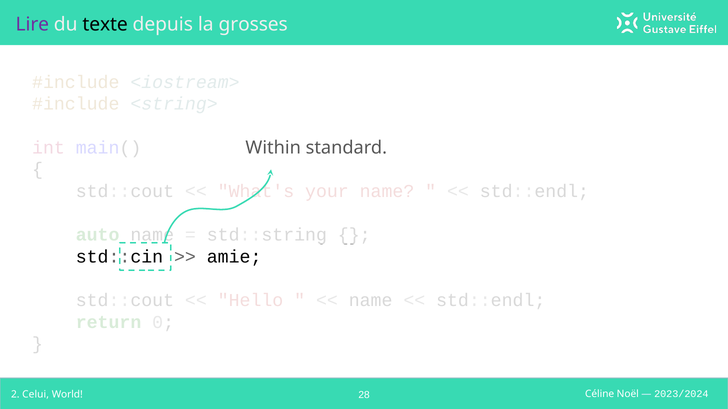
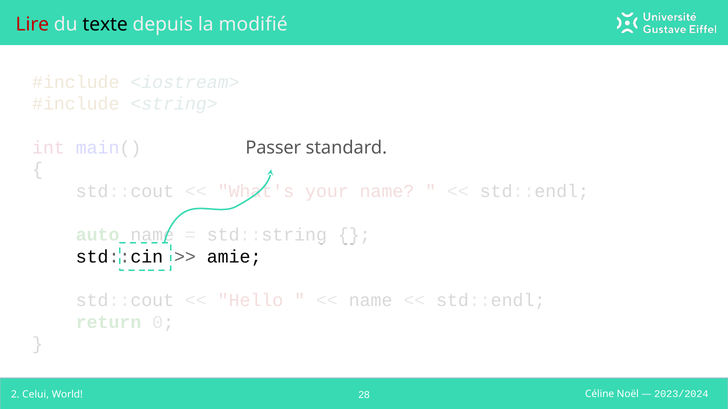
Lire colour: purple -> red
grosses: grosses -> modifié
Within: Within -> Passer
